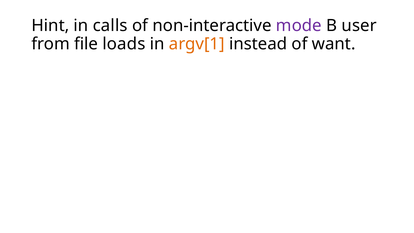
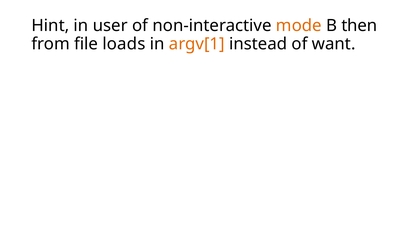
calls: calls -> user
mode colour: purple -> orange
user: user -> then
